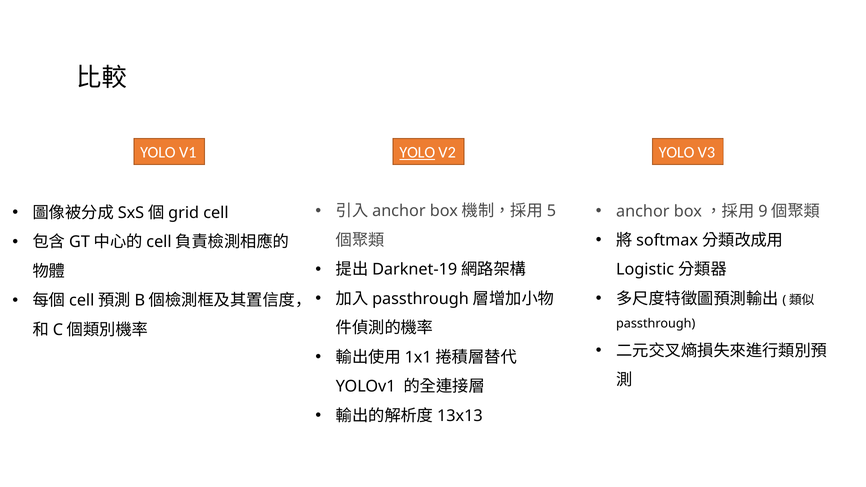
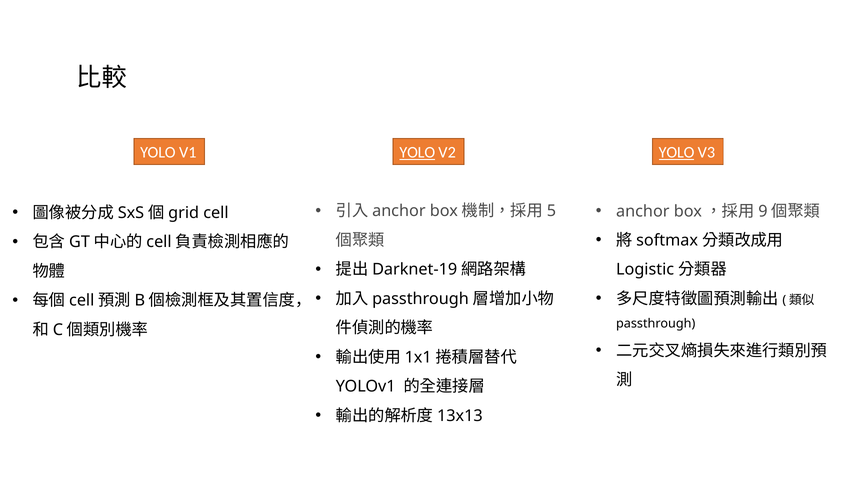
YOLO at (677, 153) underline: none -> present
